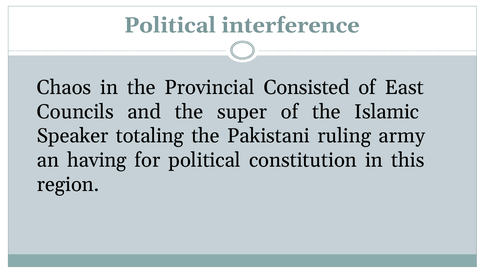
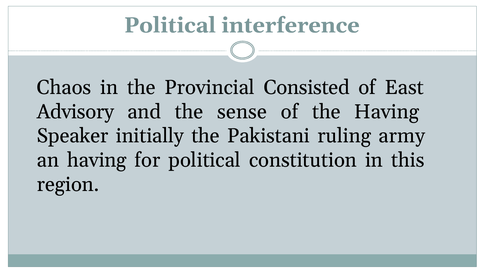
Councils: Councils -> Advisory
super: super -> sense
the Islamic: Islamic -> Having
totaling: totaling -> initially
